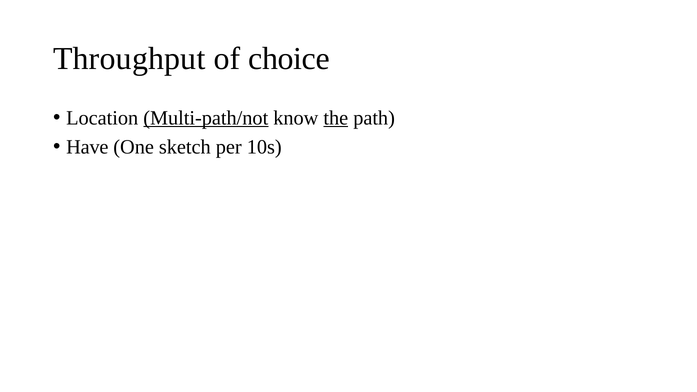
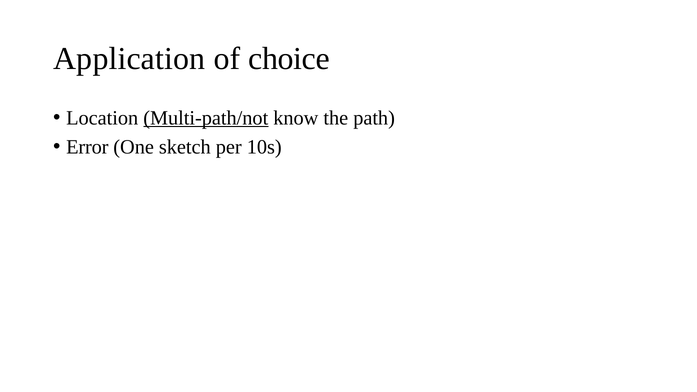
Throughput: Throughput -> Application
the underline: present -> none
Have: Have -> Error
